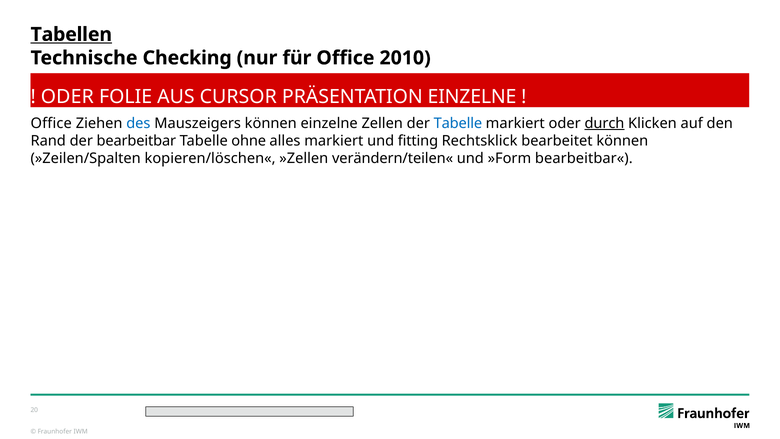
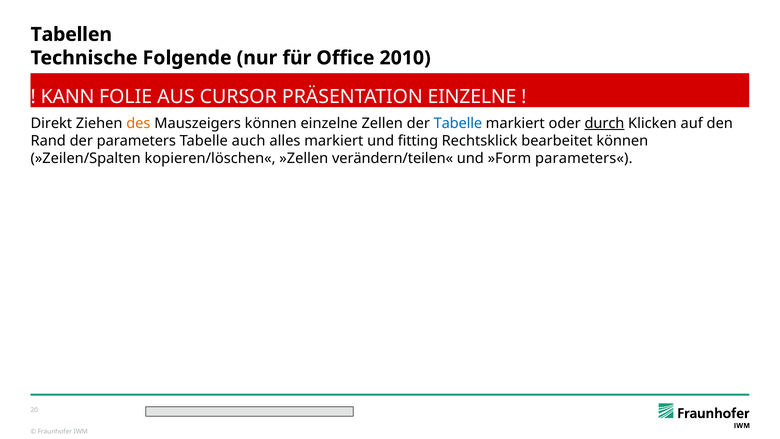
Tabellen underline: present -> none
Checking: Checking -> Folgende
ODER at (67, 97): ODER -> KANN
Office at (51, 123): Office -> Direkt
des colour: blue -> orange
bearbeitbar: bearbeitbar -> parameters
ohne: ohne -> auch
bearbeitbar«: bearbeitbar« -> parameters«
